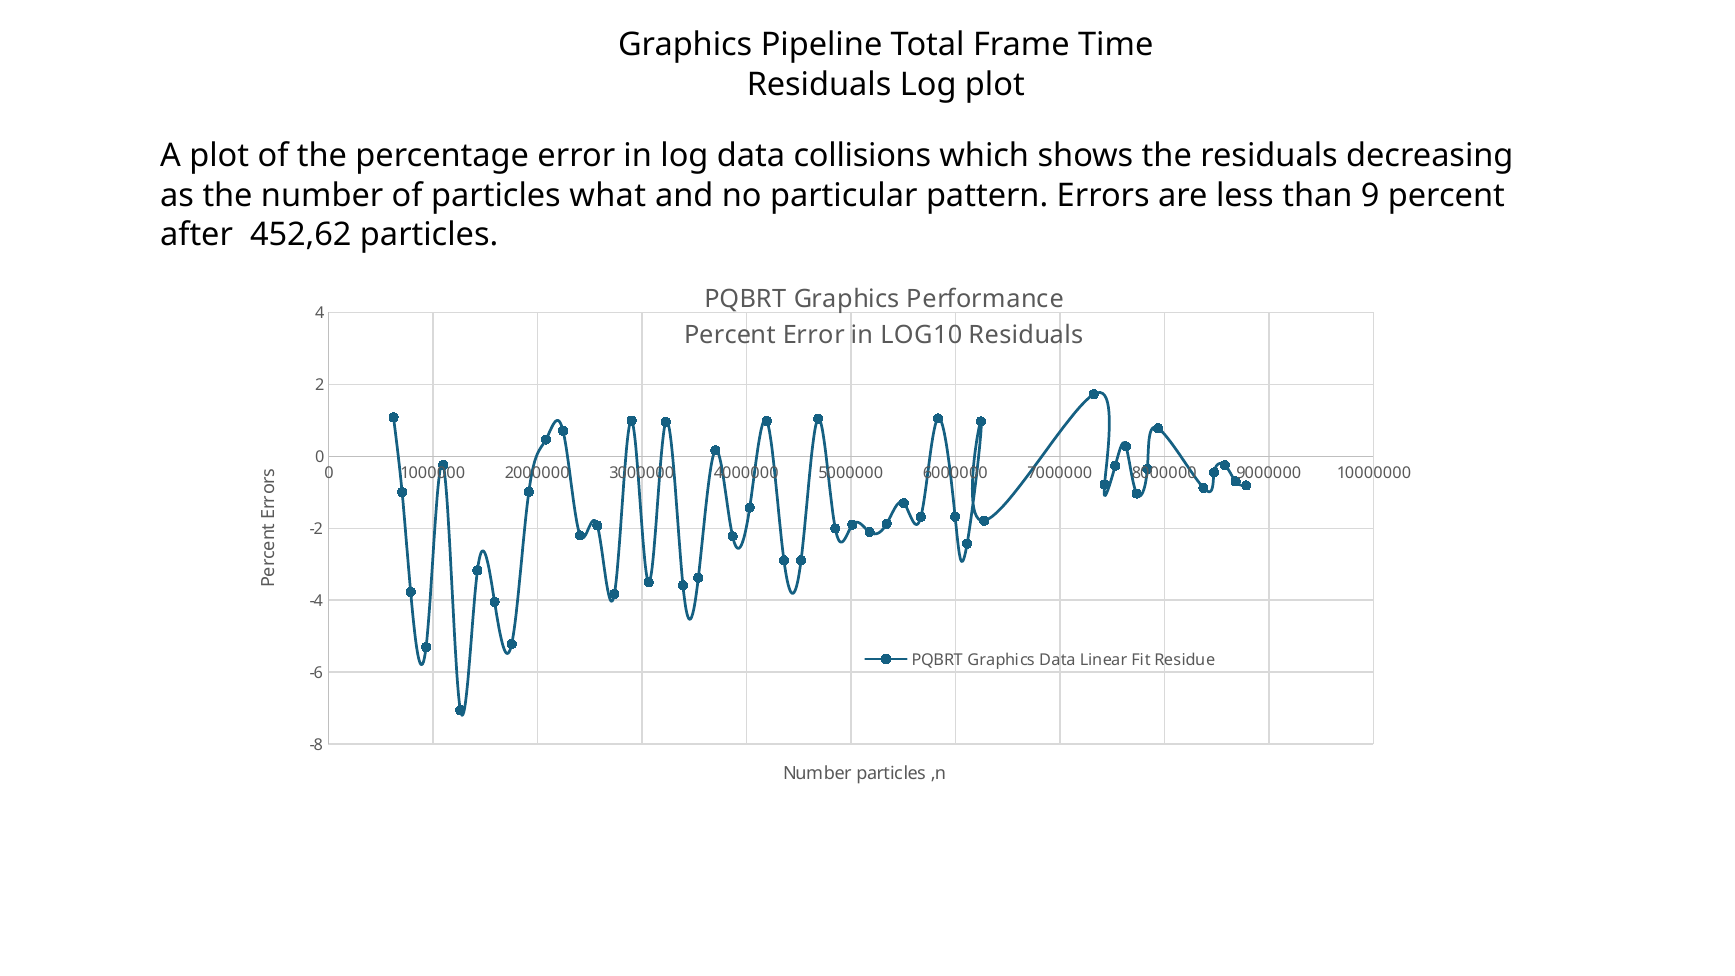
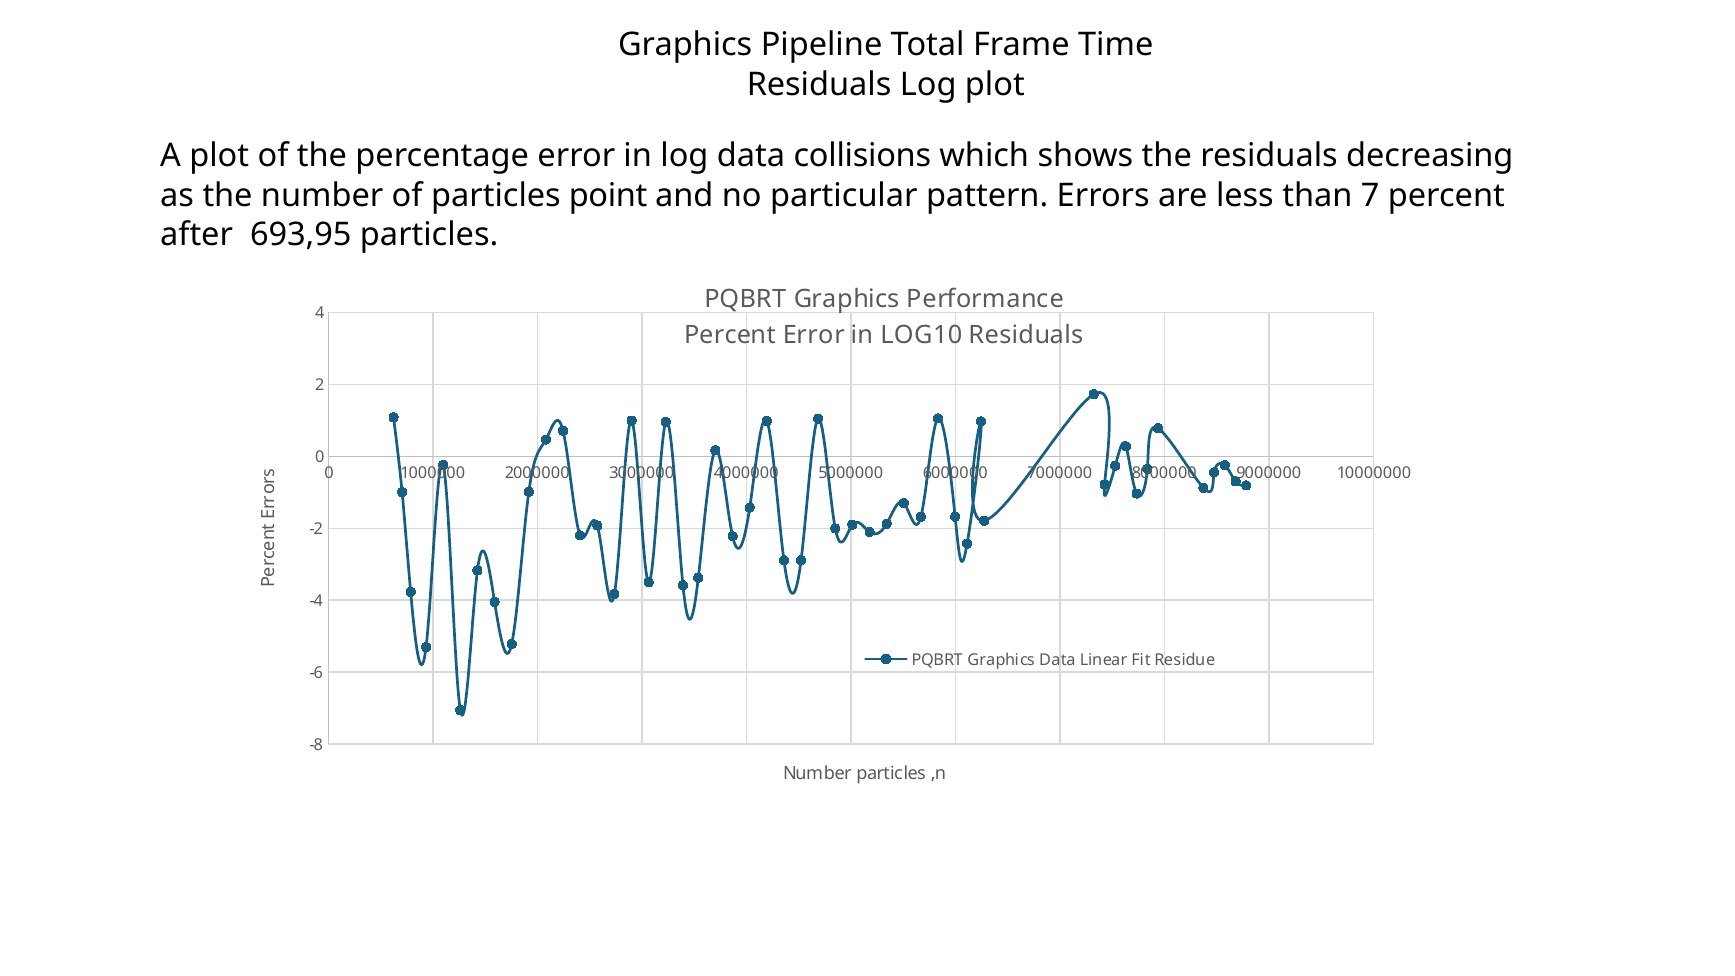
what: what -> point
9: 9 -> 7
452,62: 452,62 -> 693,95
